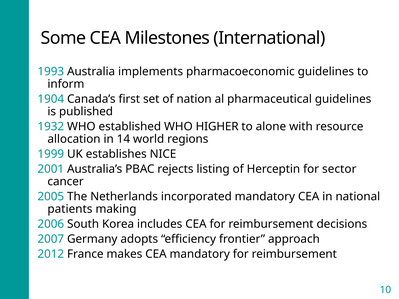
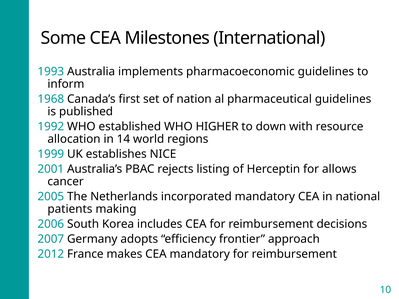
1904: 1904 -> 1968
1932: 1932 -> 1992
alone: alone -> down
sector: sector -> allows
